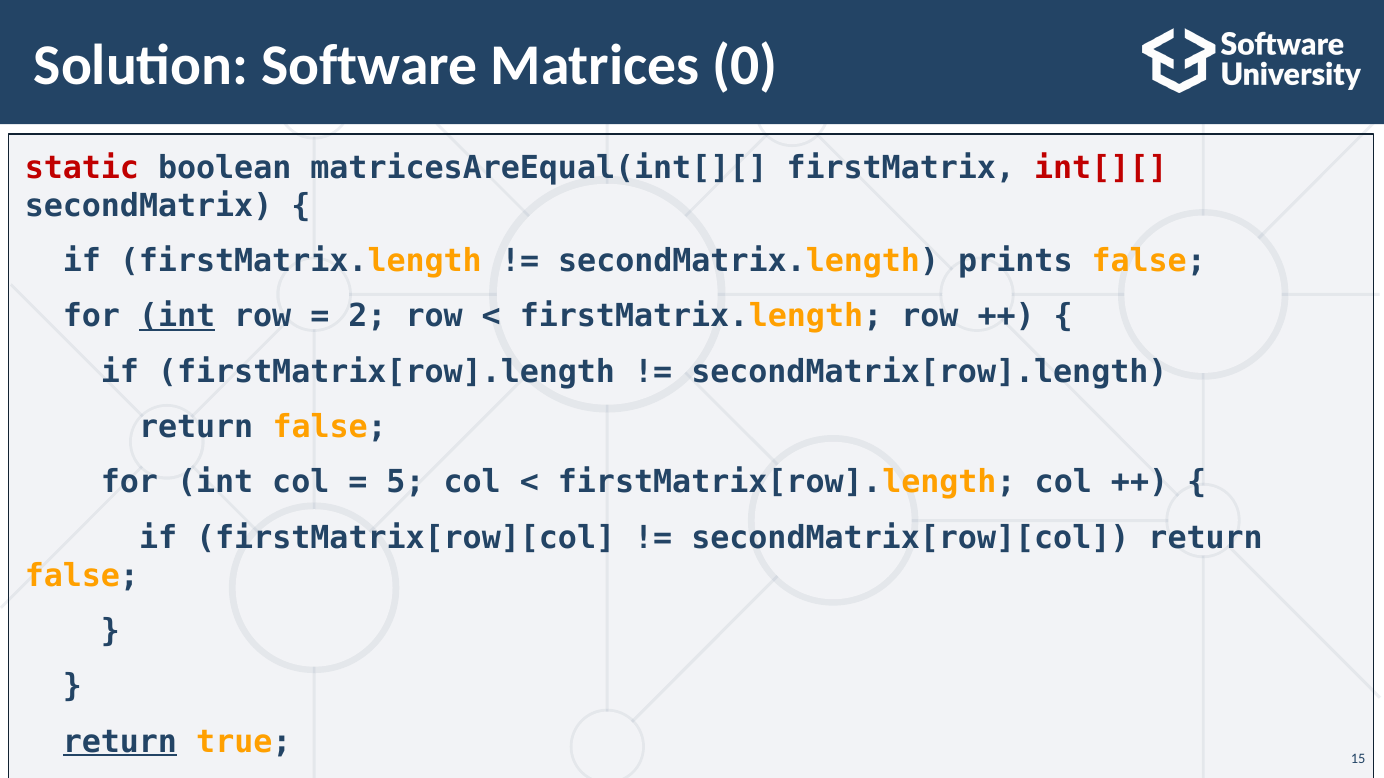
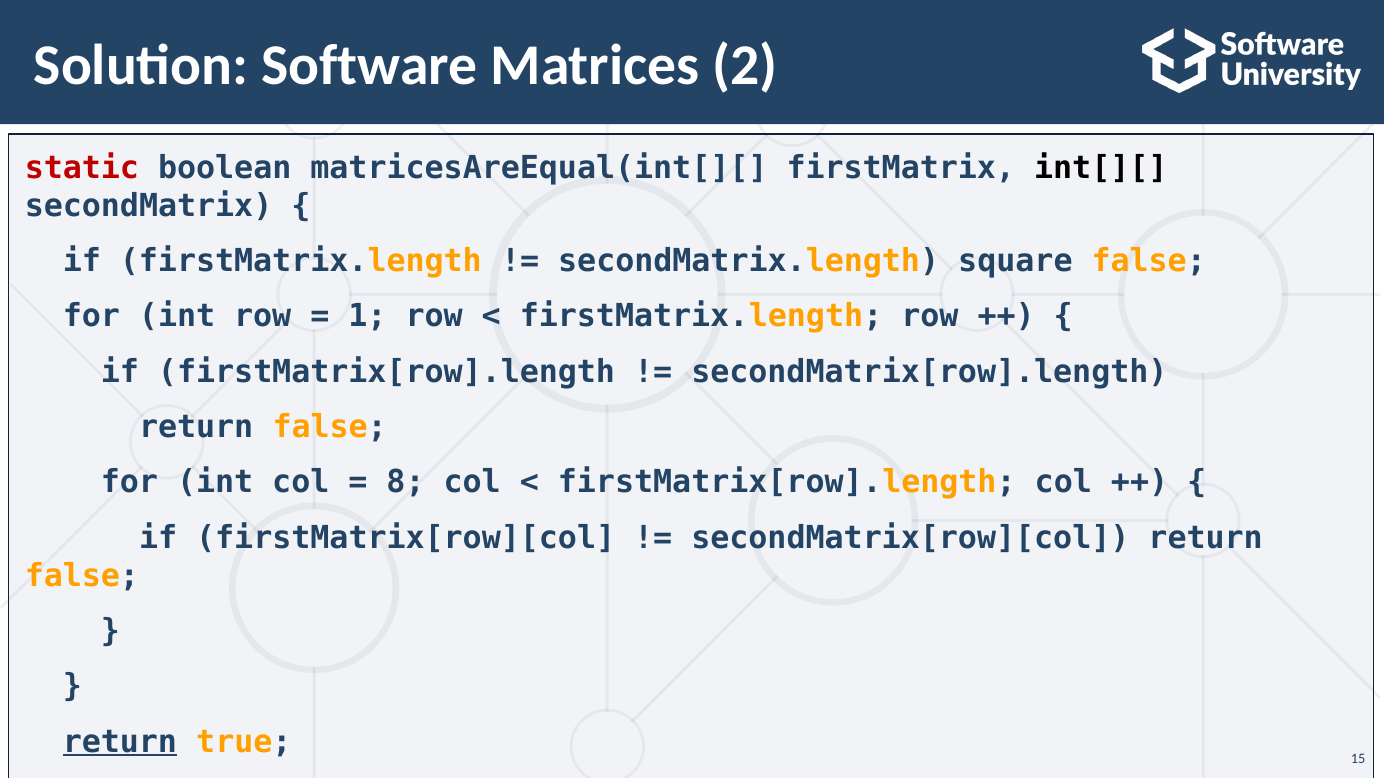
0: 0 -> 2
int[][ colour: red -> black
prints: prints -> square
int at (177, 317) underline: present -> none
2: 2 -> 1
5: 5 -> 8
